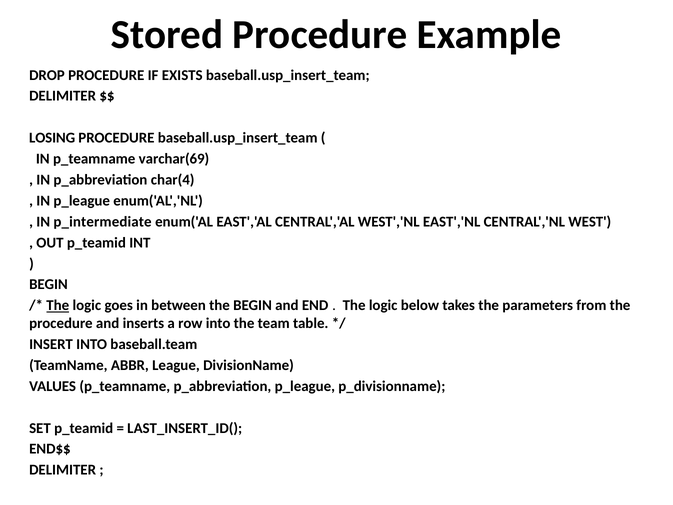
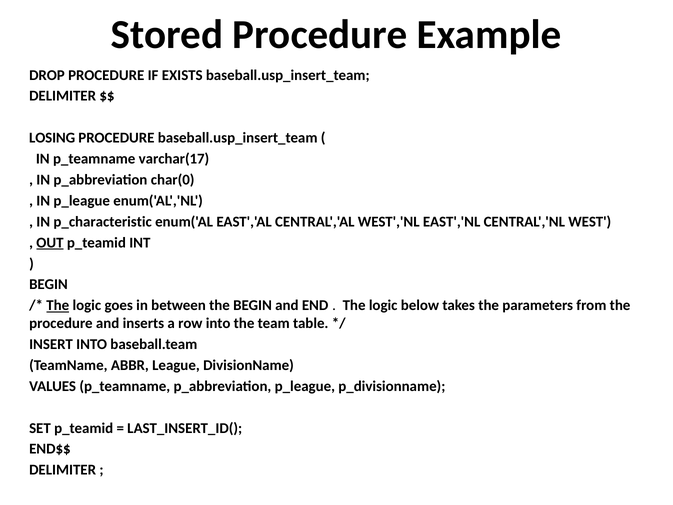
varchar(69: varchar(69 -> varchar(17
char(4: char(4 -> char(0
p_intermediate: p_intermediate -> p_characteristic
OUT underline: none -> present
